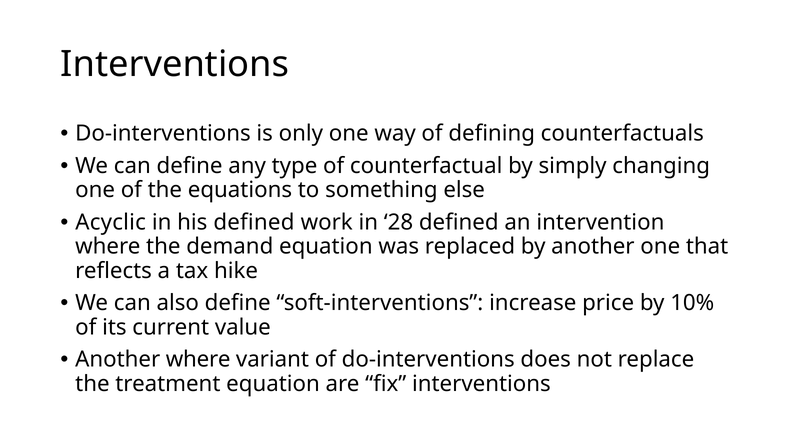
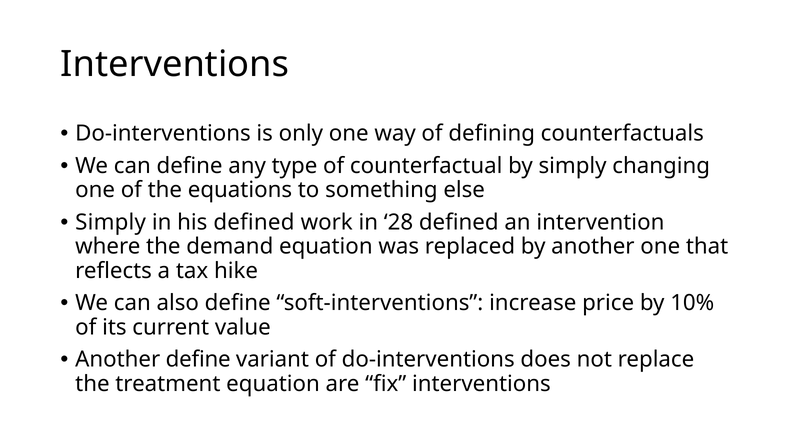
Acyclic at (111, 222): Acyclic -> Simply
Another where: where -> define
